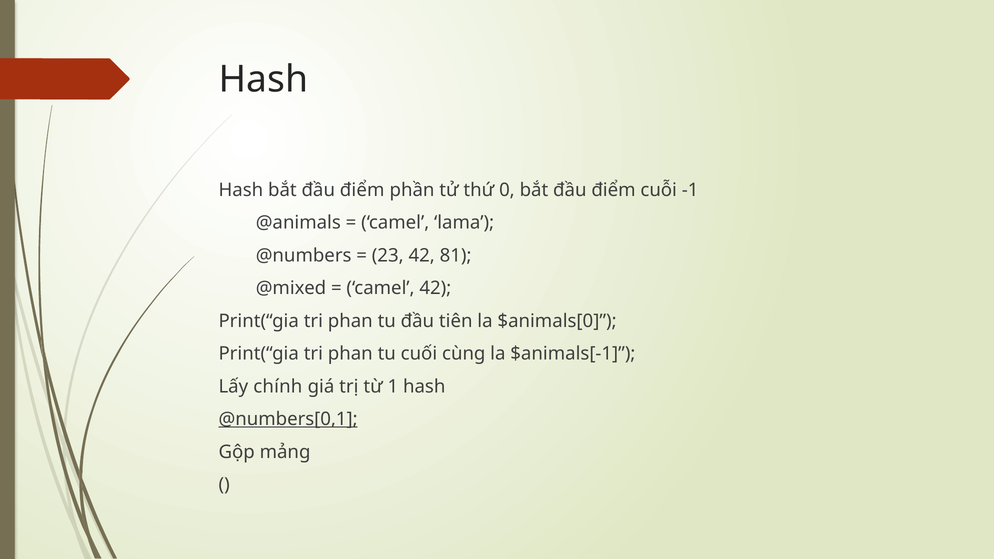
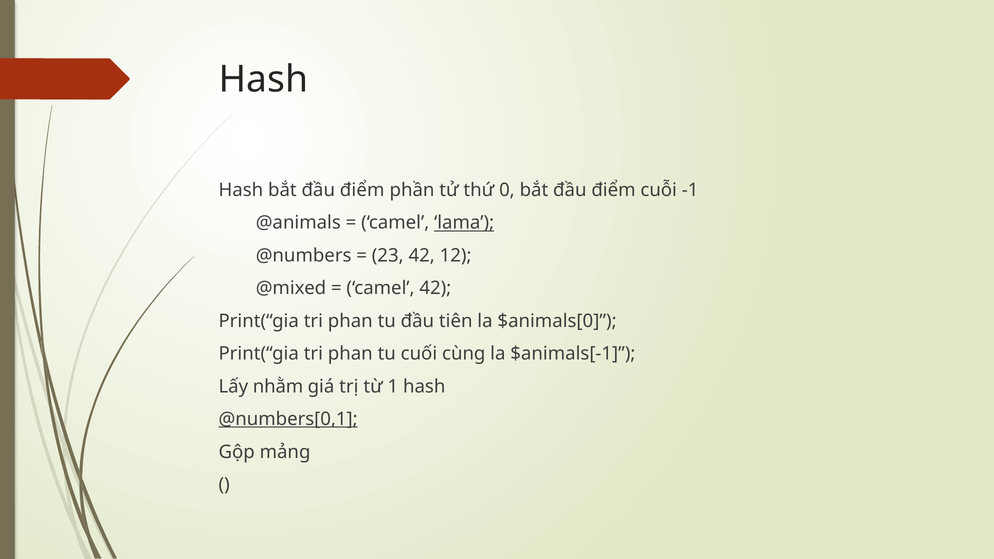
lama underline: none -> present
81: 81 -> 12
chính: chính -> nhằm
